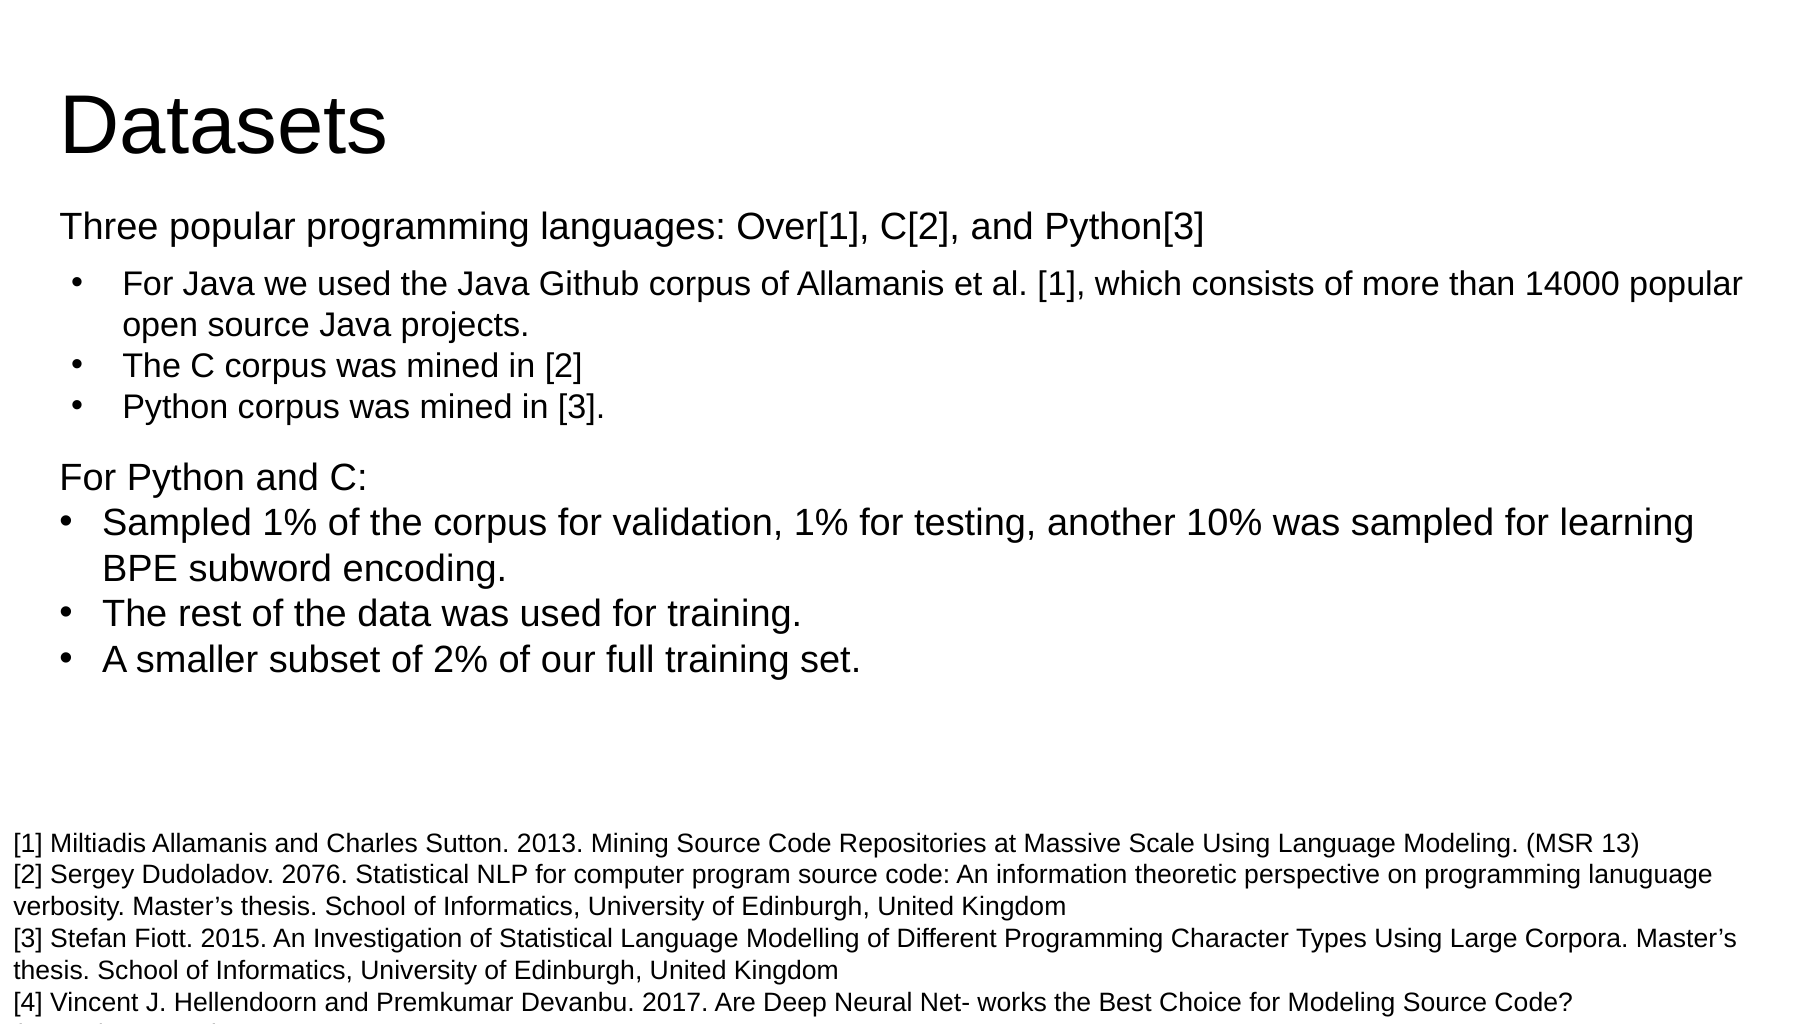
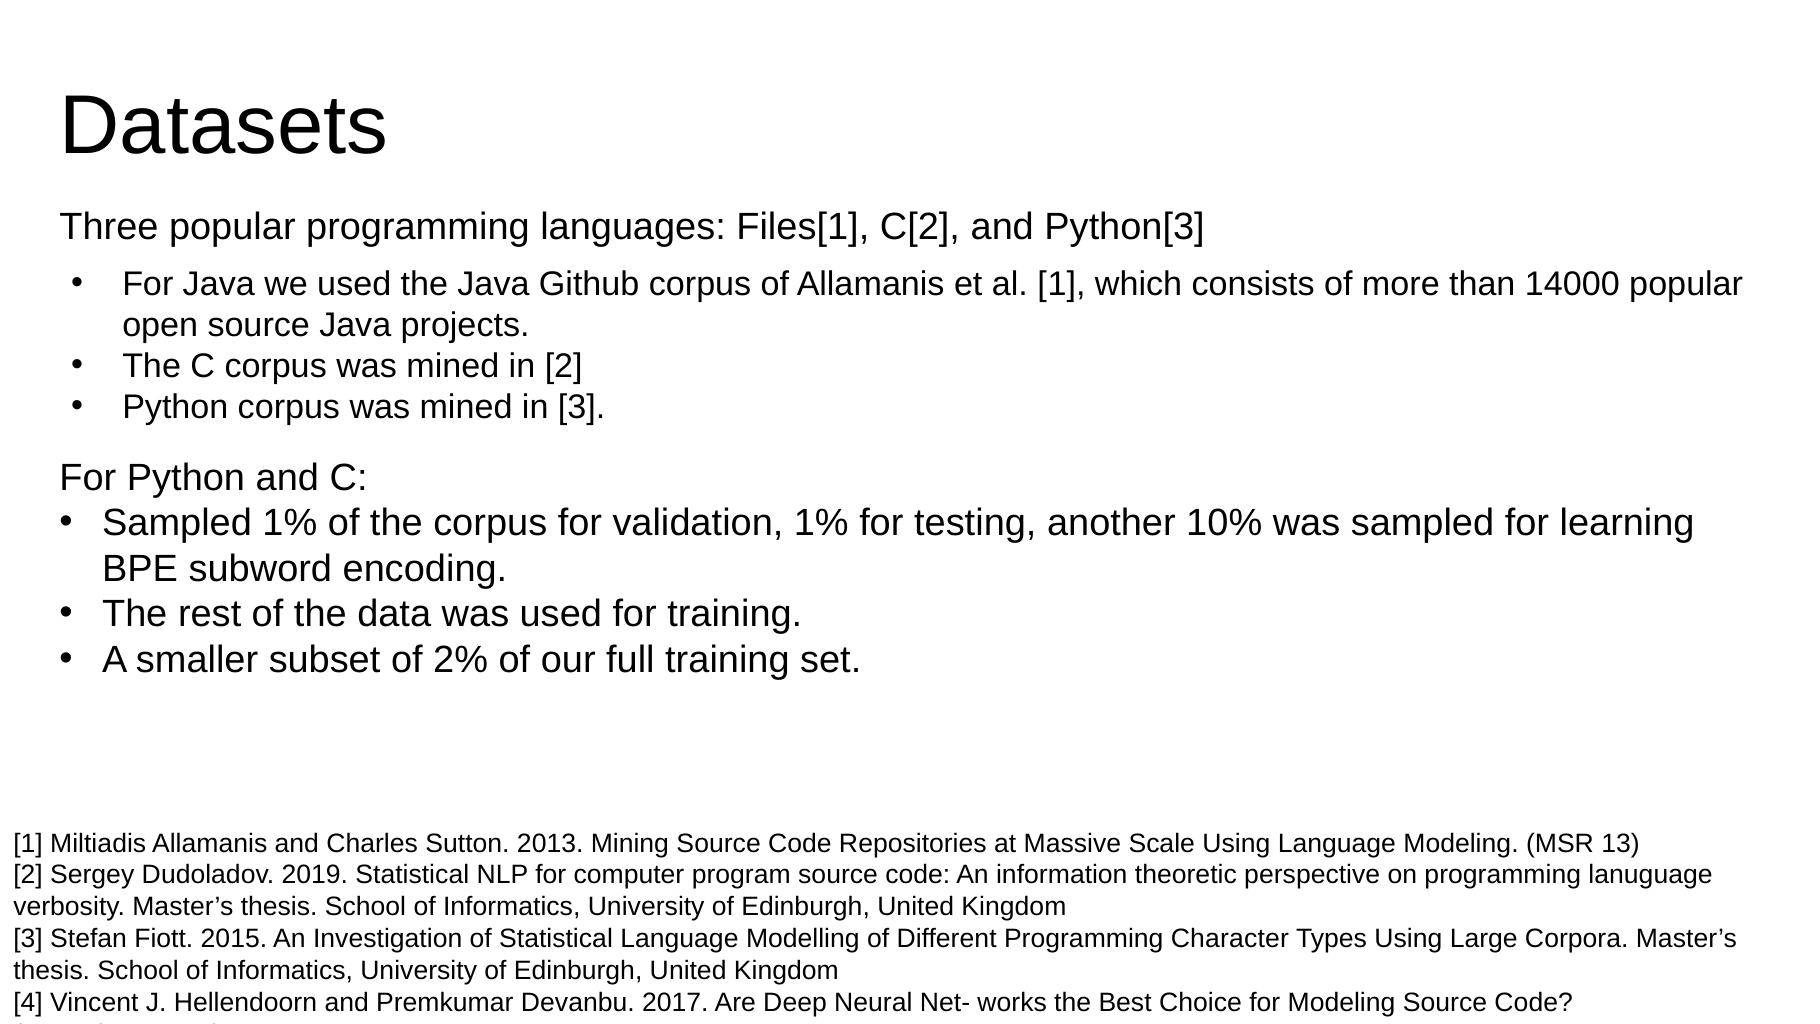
Over[1: Over[1 -> Files[1
2076: 2076 -> 2019
